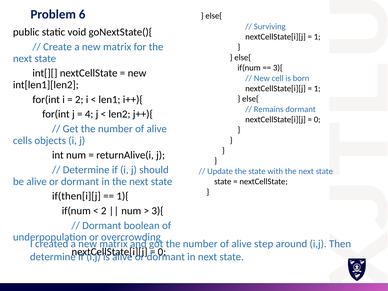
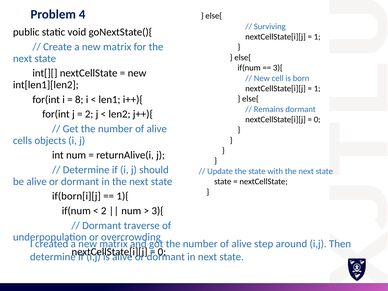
6: 6 -> 4
2 at (79, 99): 2 -> 8
4 at (89, 114): 4 -> 2
if(then[i][j: if(then[i][j -> if(born[i][j
boolean: boolean -> traverse
